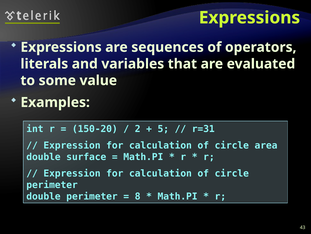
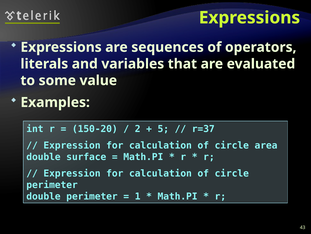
r=31: r=31 -> r=37
8: 8 -> 1
